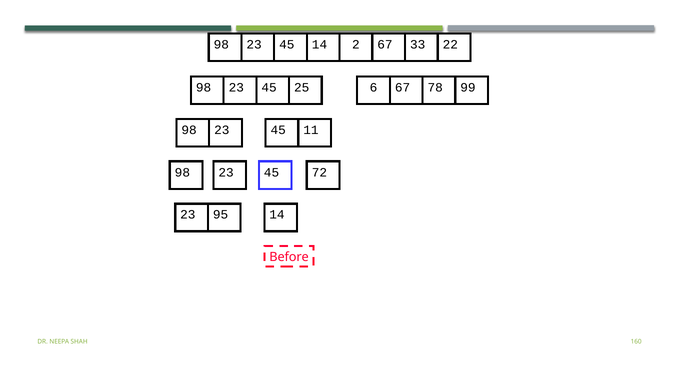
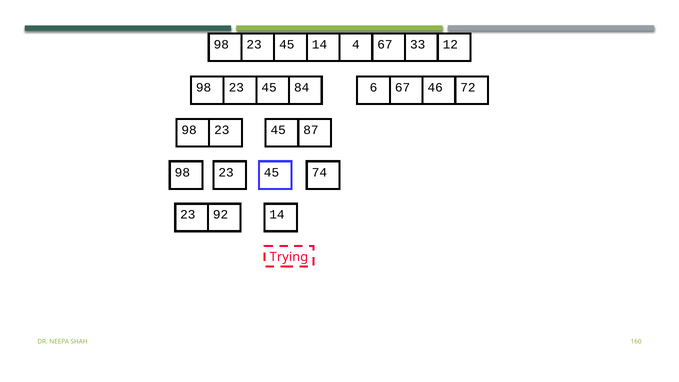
2: 2 -> 4
22: 22 -> 12
25: 25 -> 84
78: 78 -> 46
99: 99 -> 72
11: 11 -> 87
72: 72 -> 74
95: 95 -> 92
Before: Before -> Trying
